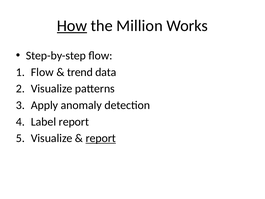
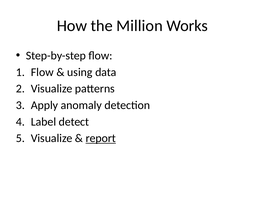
How underline: present -> none
trend: trend -> using
Label report: report -> detect
